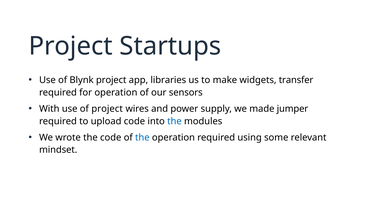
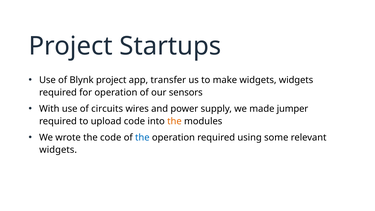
libraries: libraries -> transfer
widgets transfer: transfer -> widgets
of project: project -> circuits
the at (174, 121) colour: blue -> orange
mindset at (58, 150): mindset -> widgets
